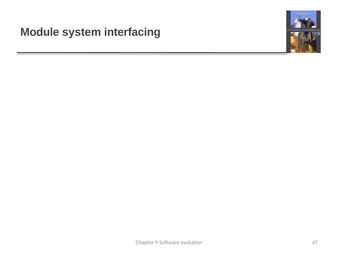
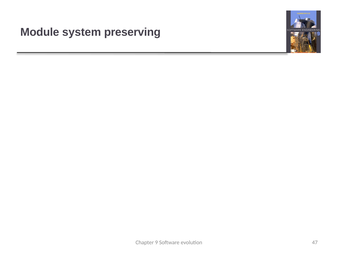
interfacing: interfacing -> preserving
